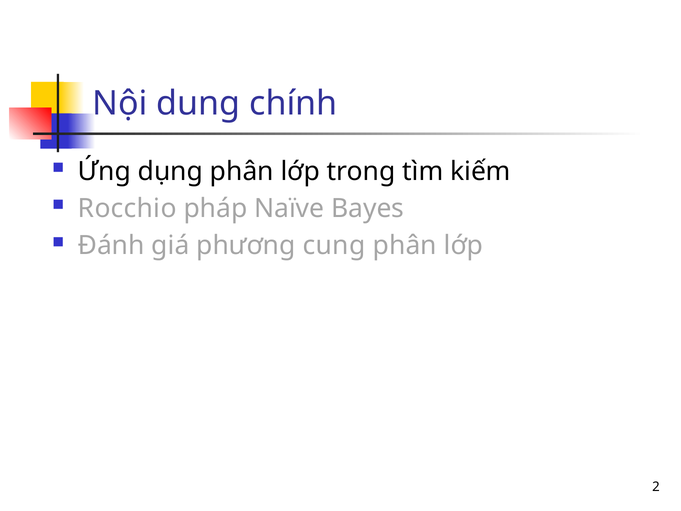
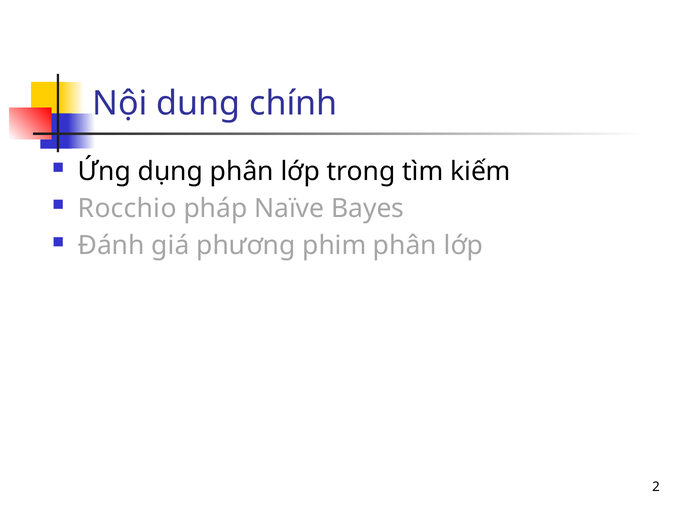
cung: cung -> phim
